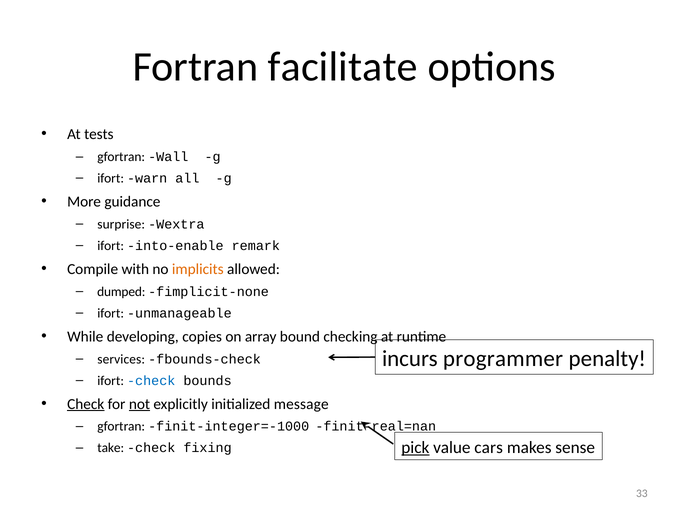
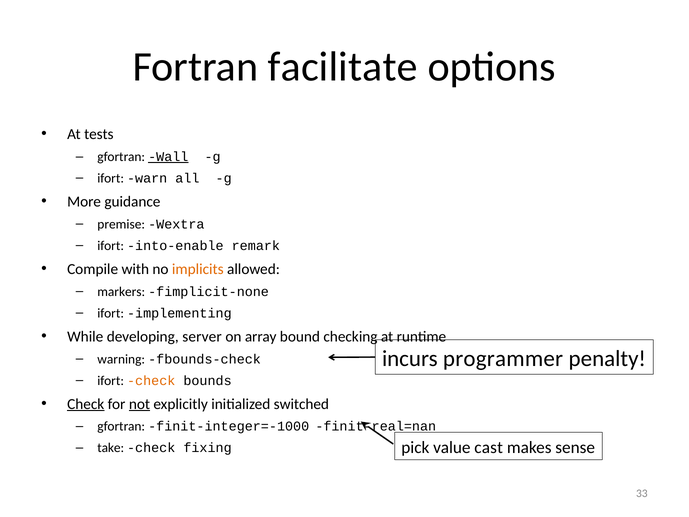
Wall underline: none -> present
surprise: surprise -> premise
dumped: dumped -> markers
unmanageable: unmanageable -> implementing
copies: copies -> server
services: services -> warning
check at (151, 380) colour: blue -> orange
message: message -> switched
pick underline: present -> none
cars: cars -> cast
